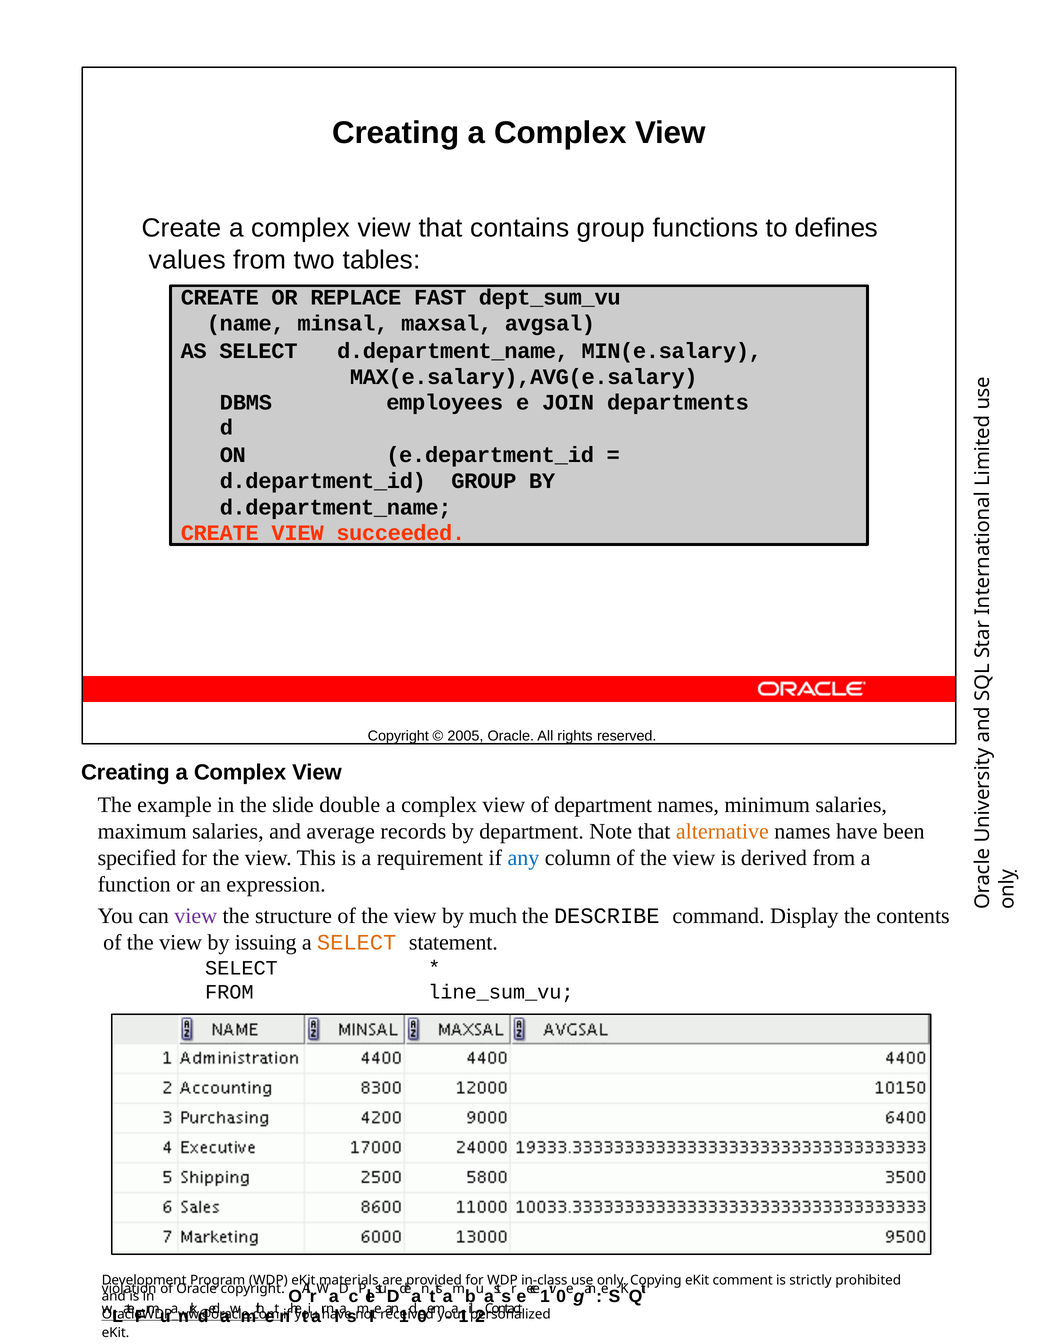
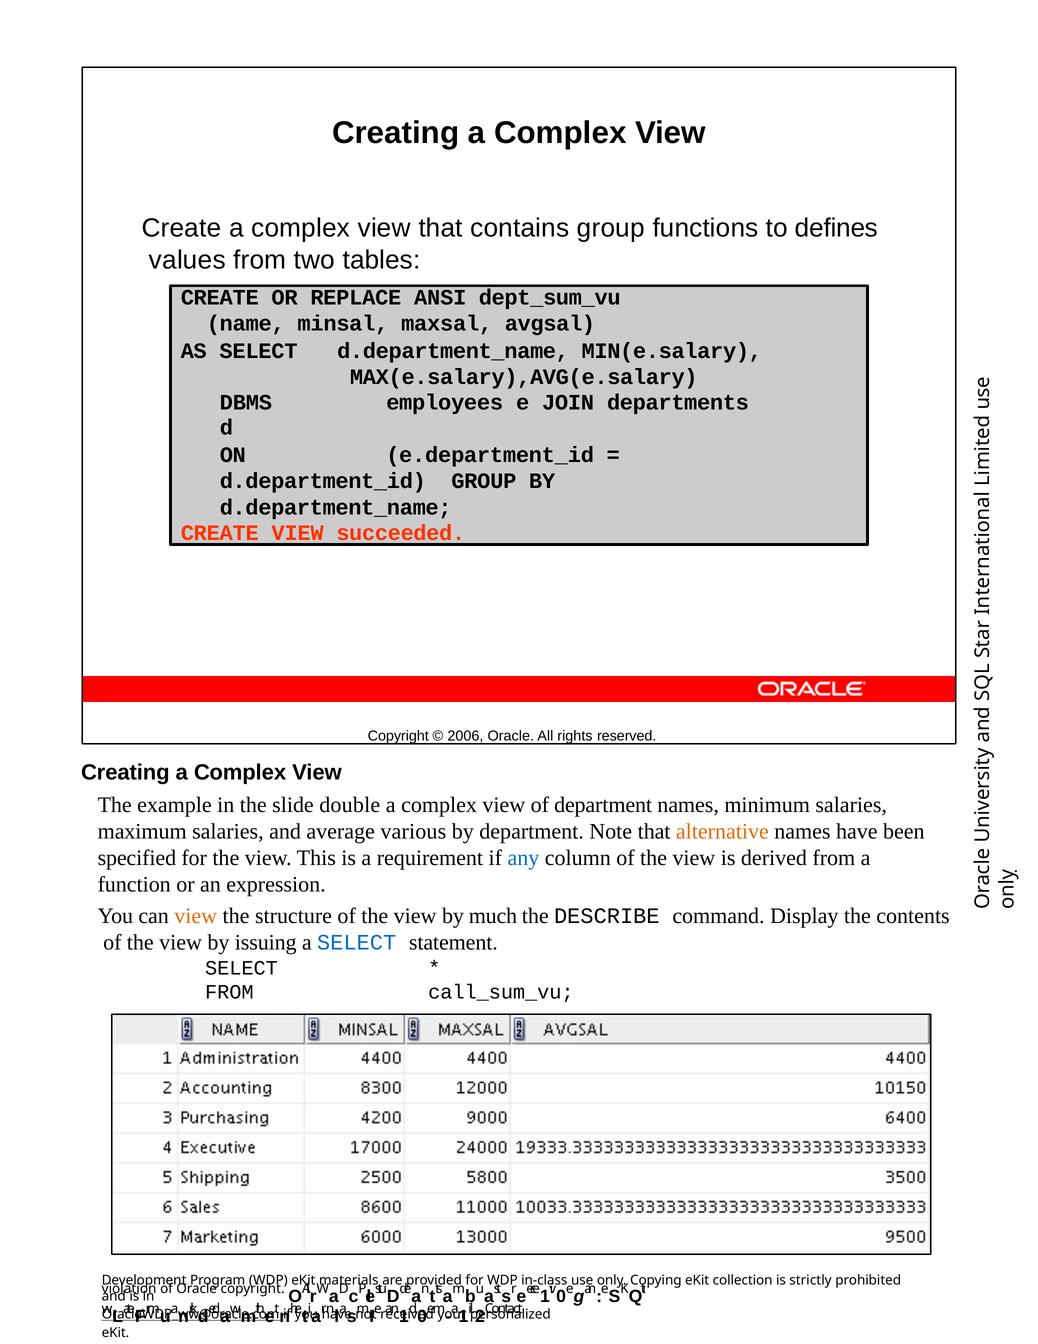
FAST: FAST -> ANSI
2005: 2005 -> 2006
records: records -> various
view at (196, 916) colour: purple -> orange
SELECT at (357, 942) colour: orange -> blue
line_sum_vu: line_sum_vu -> call_sum_vu
comment: comment -> collection
